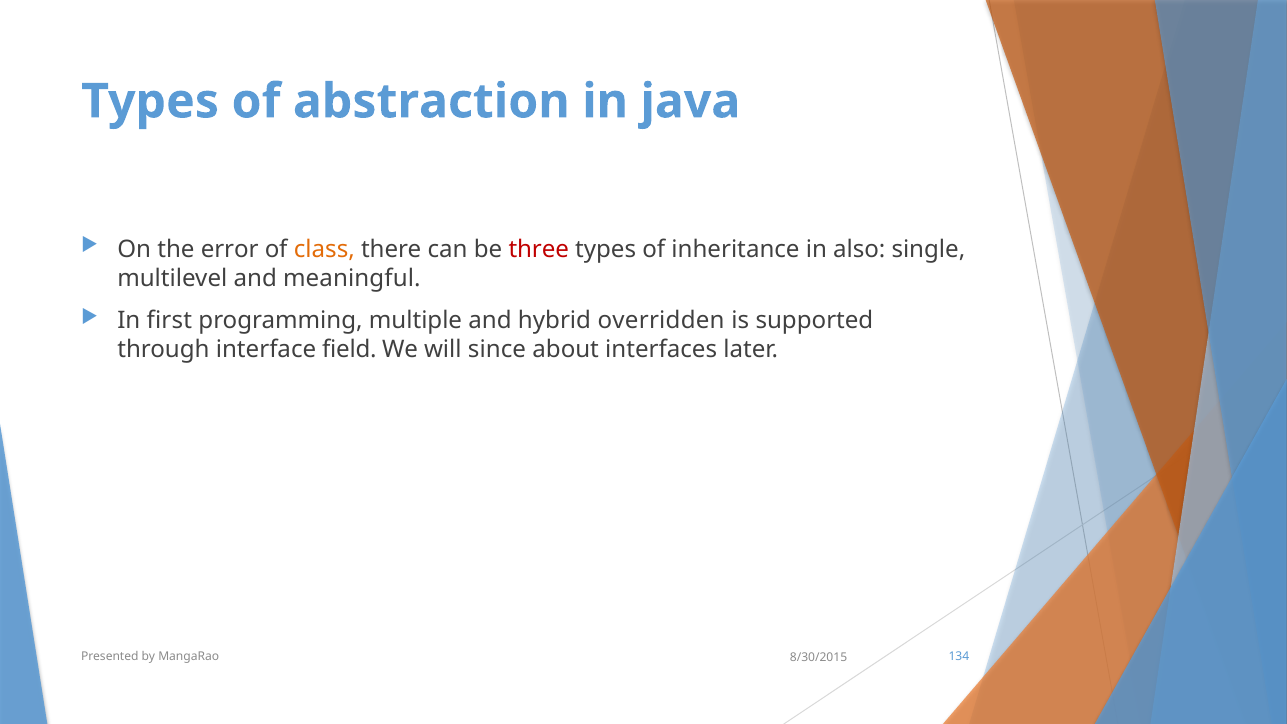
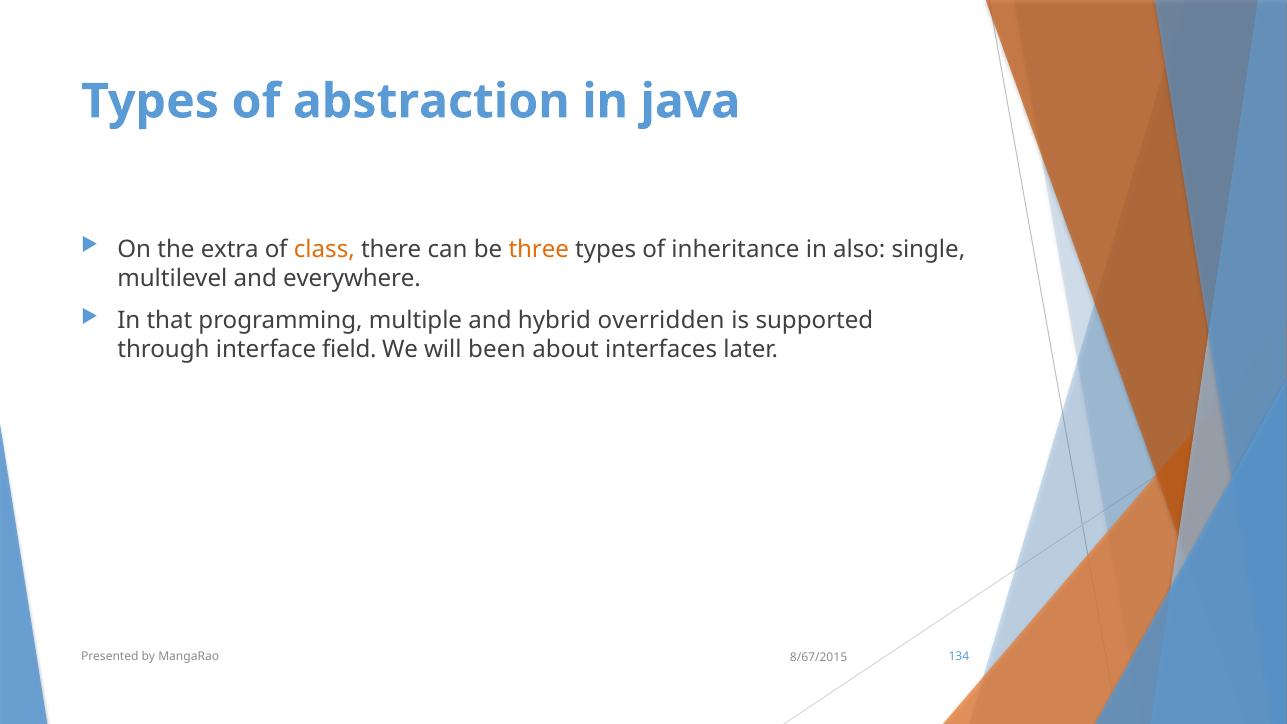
error: error -> extra
three colour: red -> orange
meaningful: meaningful -> everywhere
first: first -> that
since: since -> been
8/30/2015: 8/30/2015 -> 8/67/2015
